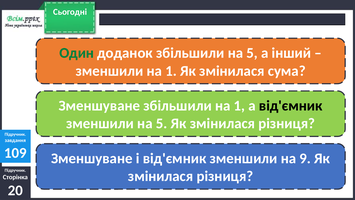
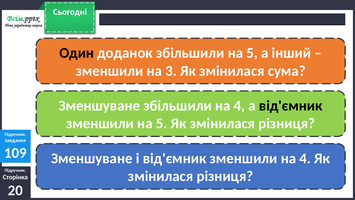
Один colour: green -> black
зменшили на 1: 1 -> 3
збільшили на 1: 1 -> 4
зменшили на 9: 9 -> 4
